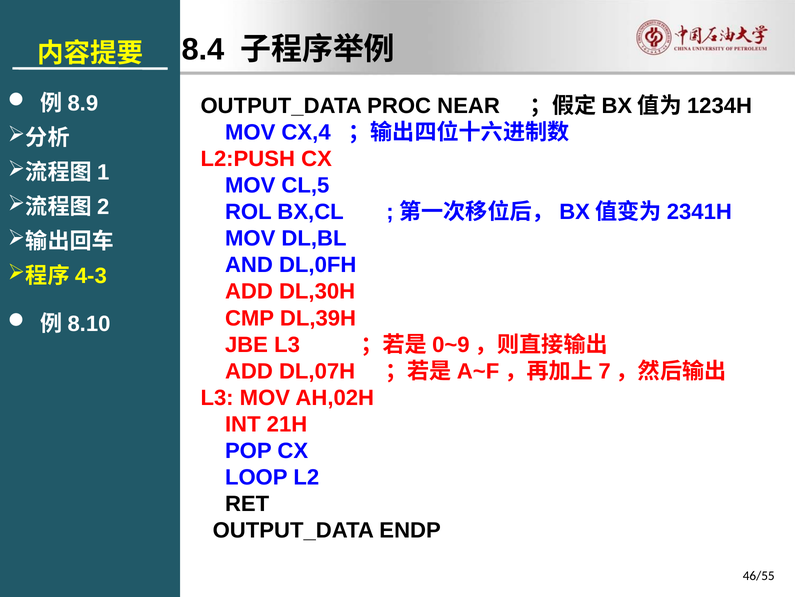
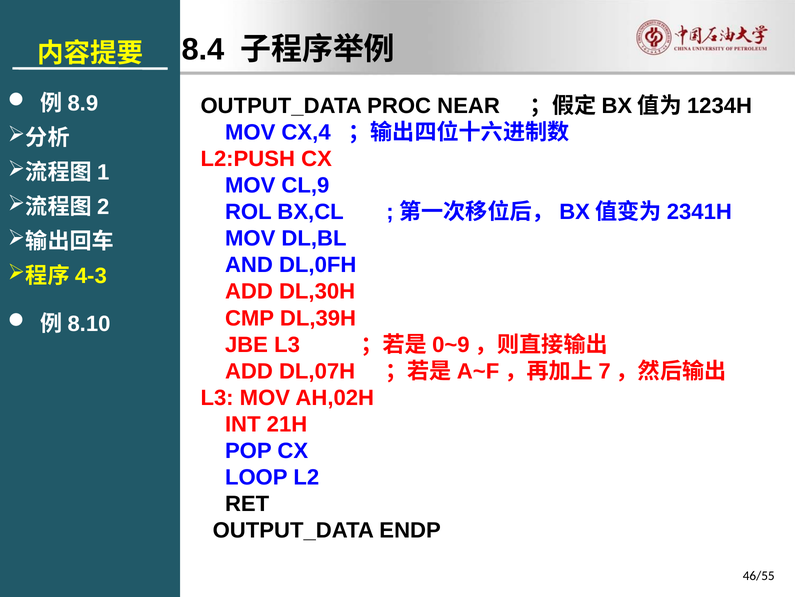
CL,5: CL,5 -> CL,9
